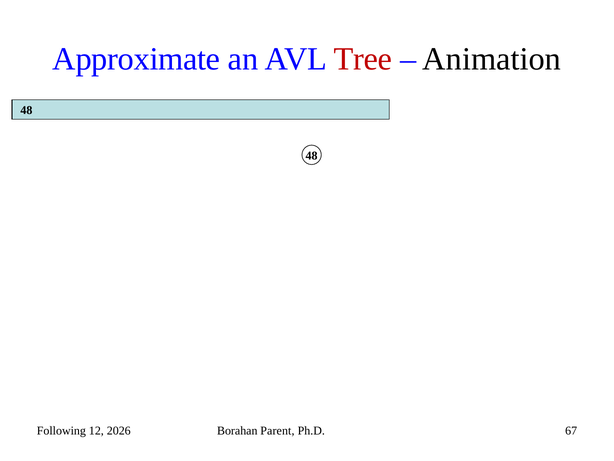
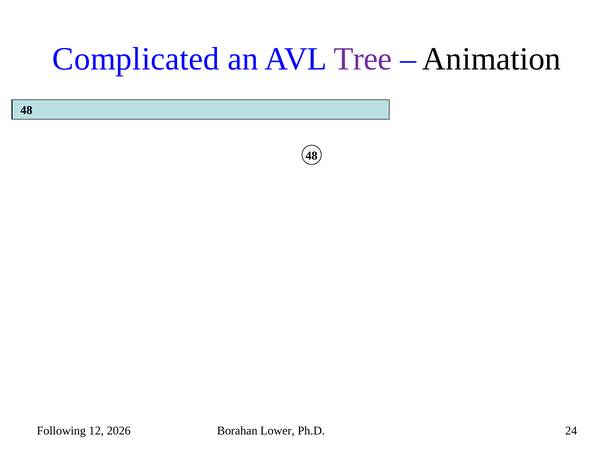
Approximate: Approximate -> Complicated
Tree colour: red -> purple
Parent: Parent -> Lower
67: 67 -> 24
